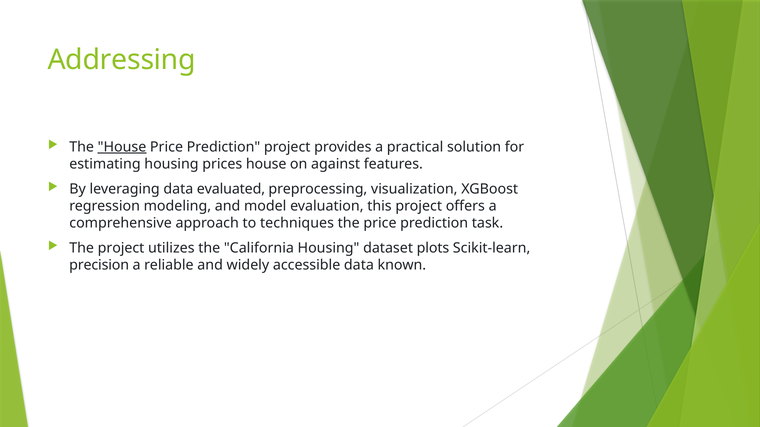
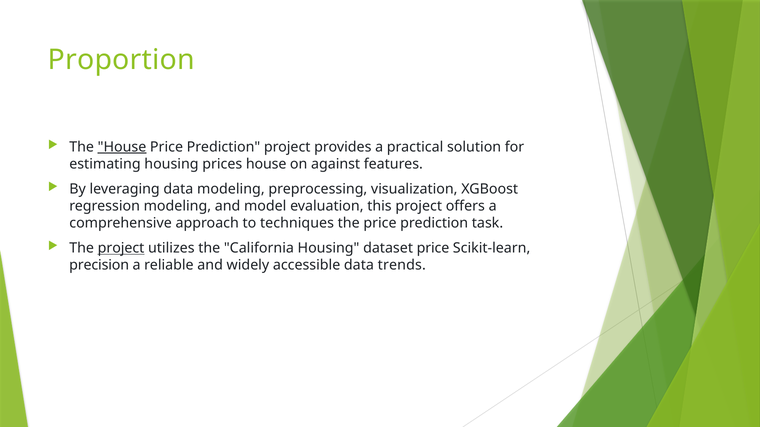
Addressing: Addressing -> Proportion
data evaluated: evaluated -> modeling
project at (121, 248) underline: none -> present
dataset plots: plots -> price
known: known -> trends
